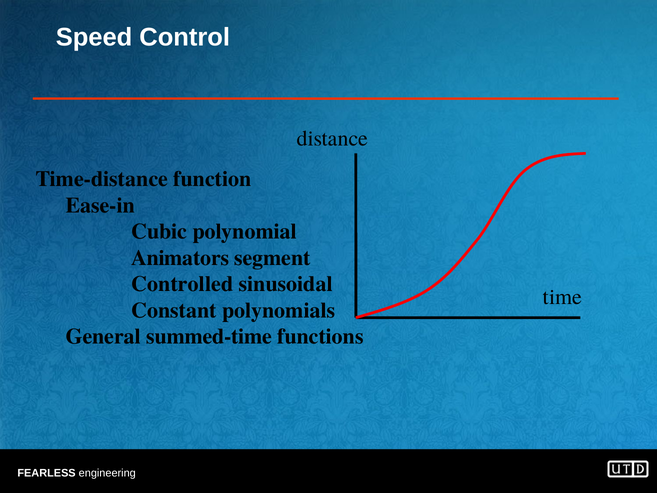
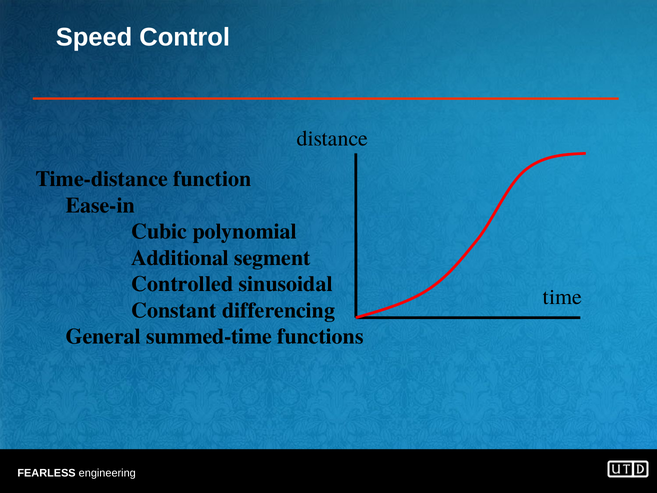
Animators: Animators -> Additional
polynomials: polynomials -> differencing
